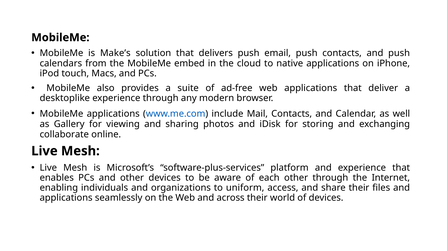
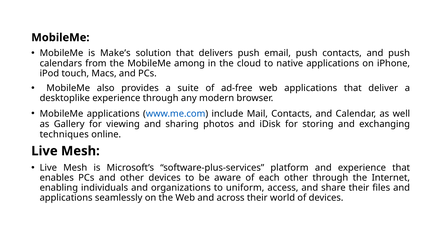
embed: embed -> among
collaborate: collaborate -> techniques
